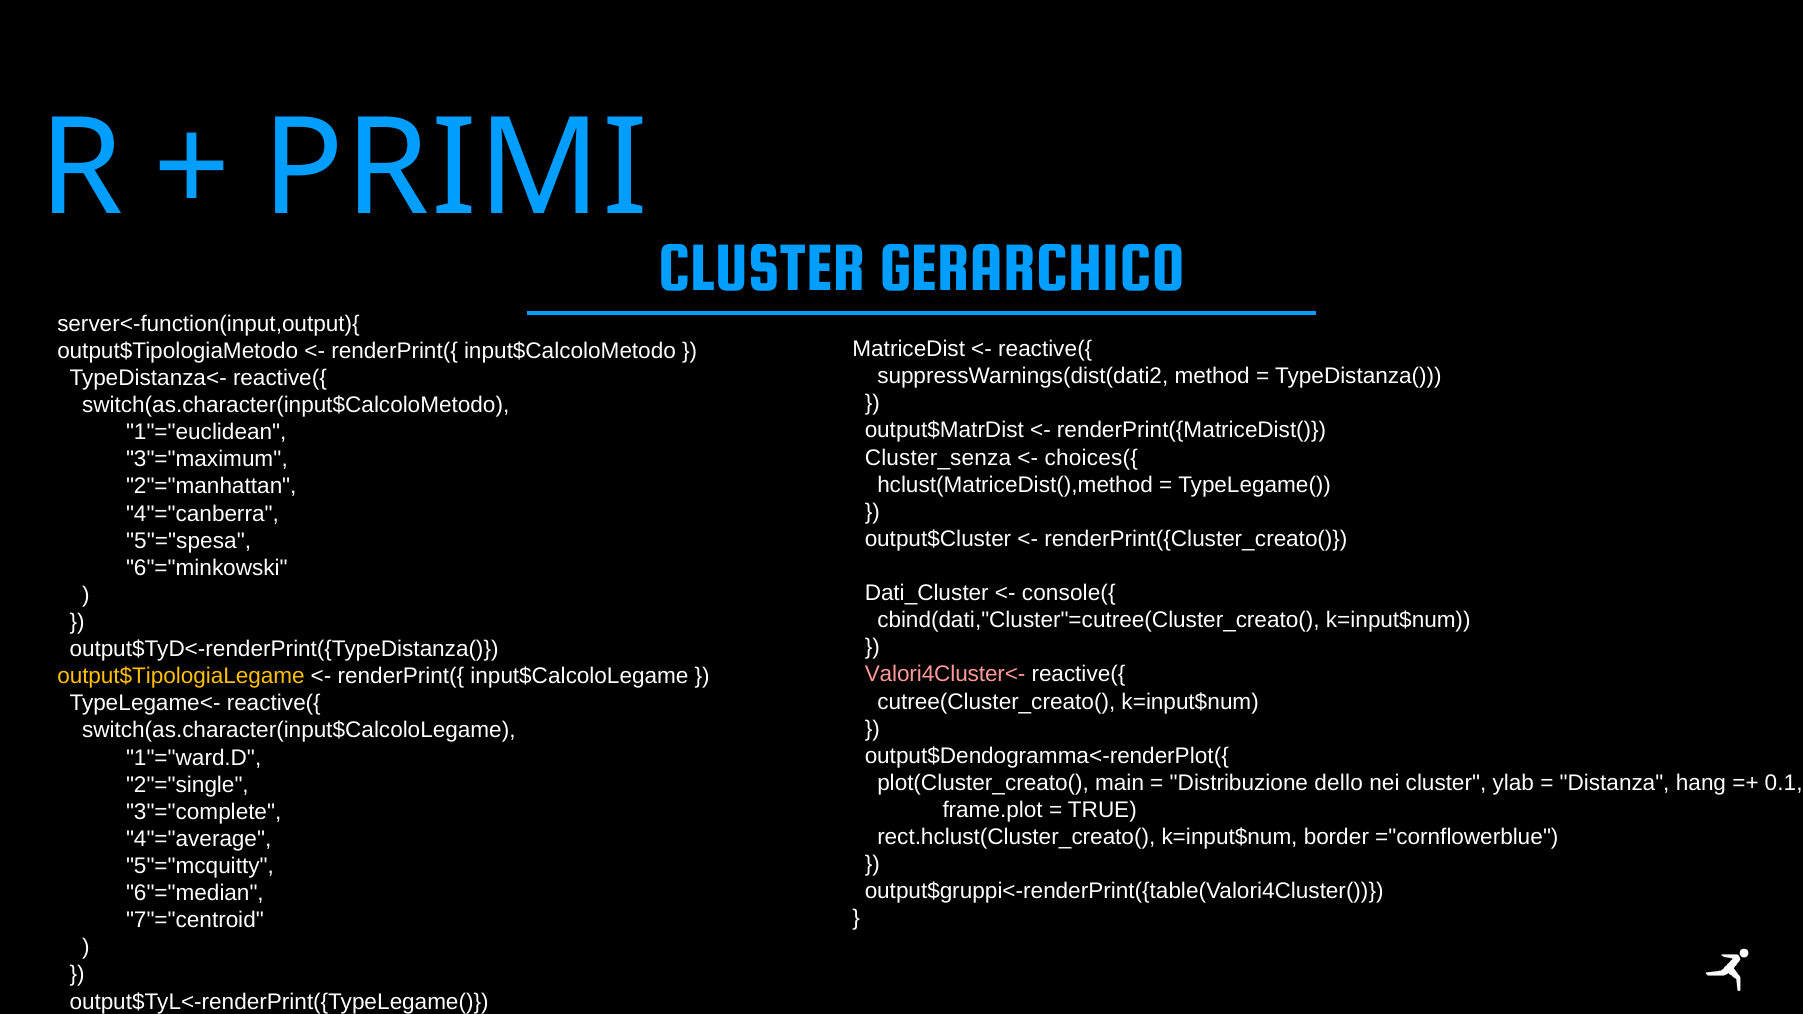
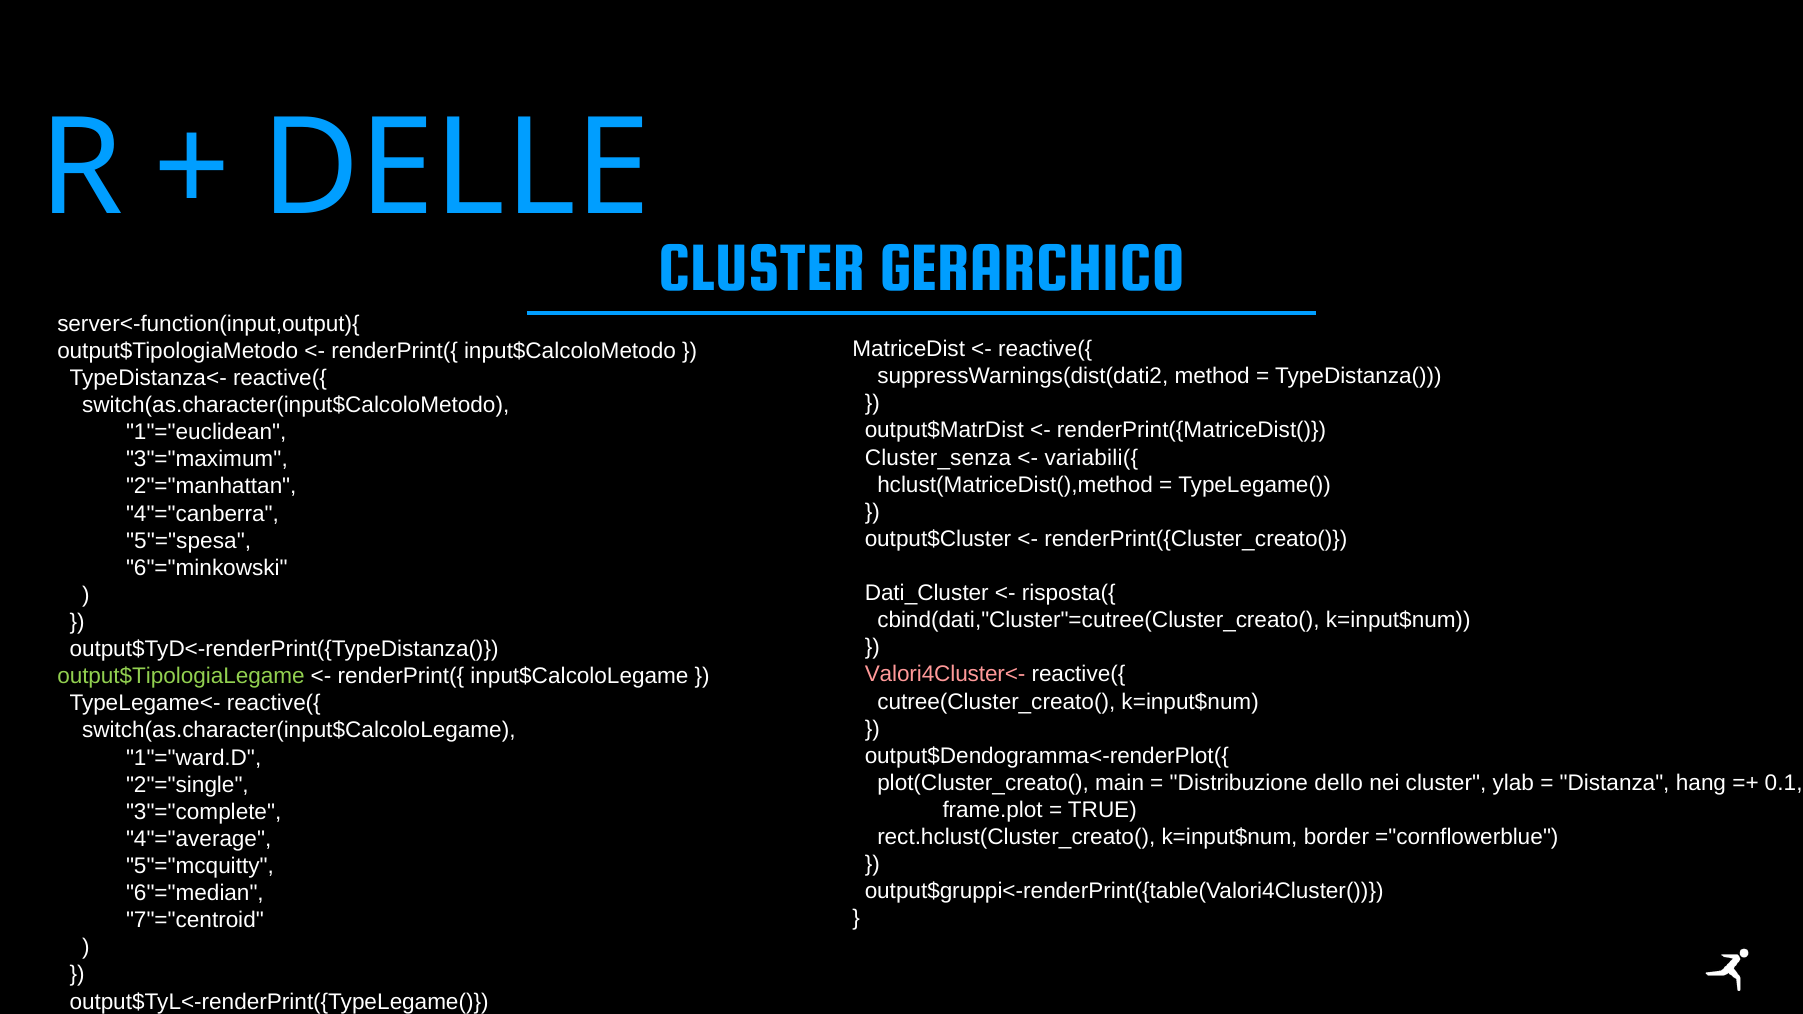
PRIMI: PRIMI -> DELLE
choices({: choices({ -> variabili({
console({: console({ -> risposta({
output$TipologiaLegame colour: yellow -> light green
